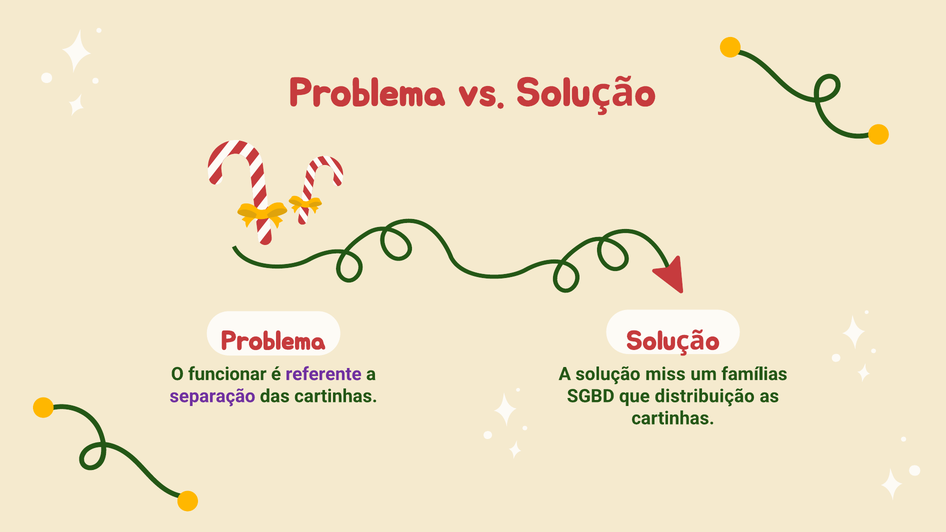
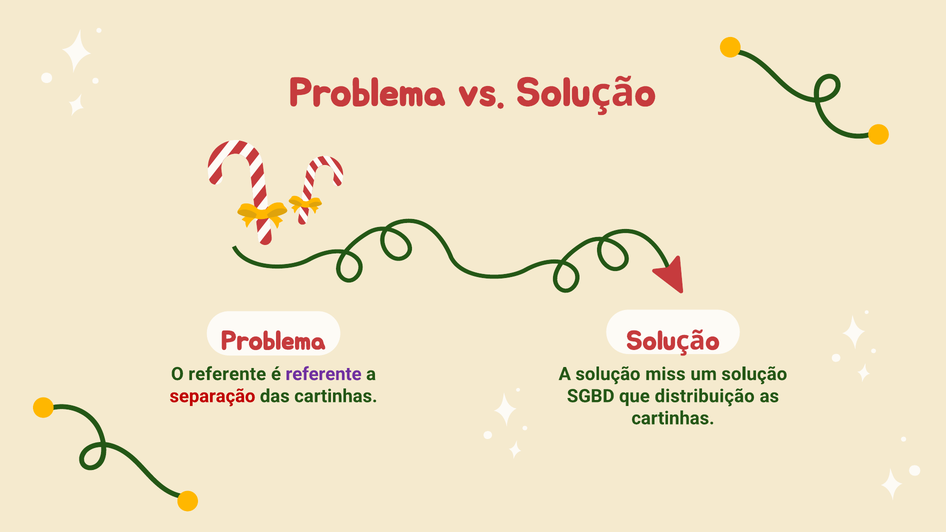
O funcionar: funcionar -> referente
um famílias: famílias -> solução
separação colour: purple -> red
